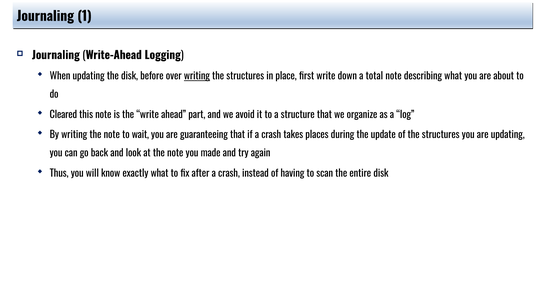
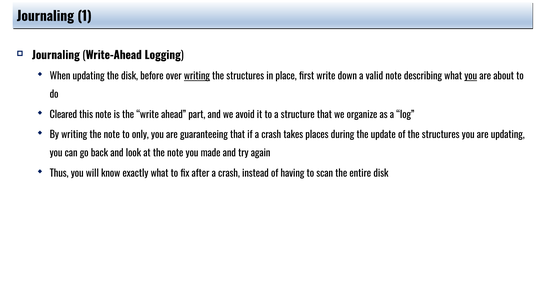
total: total -> valid
you at (471, 76) underline: none -> present
wait: wait -> only
